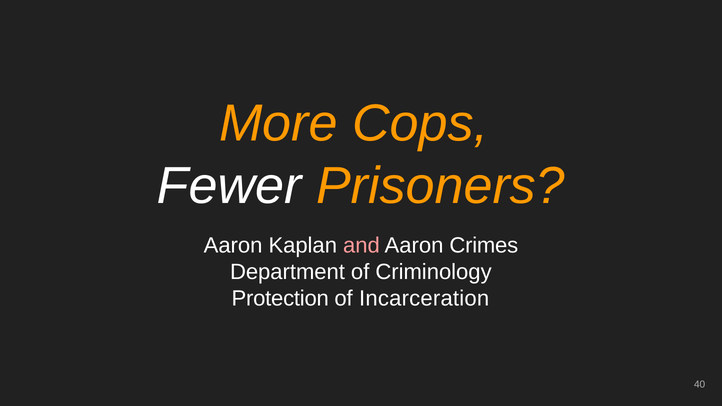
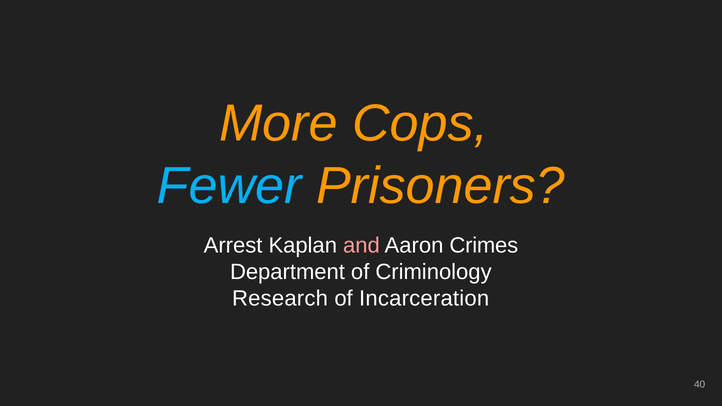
Fewer colour: white -> light blue
Aaron at (233, 246): Aaron -> Arrest
Protection: Protection -> Research
